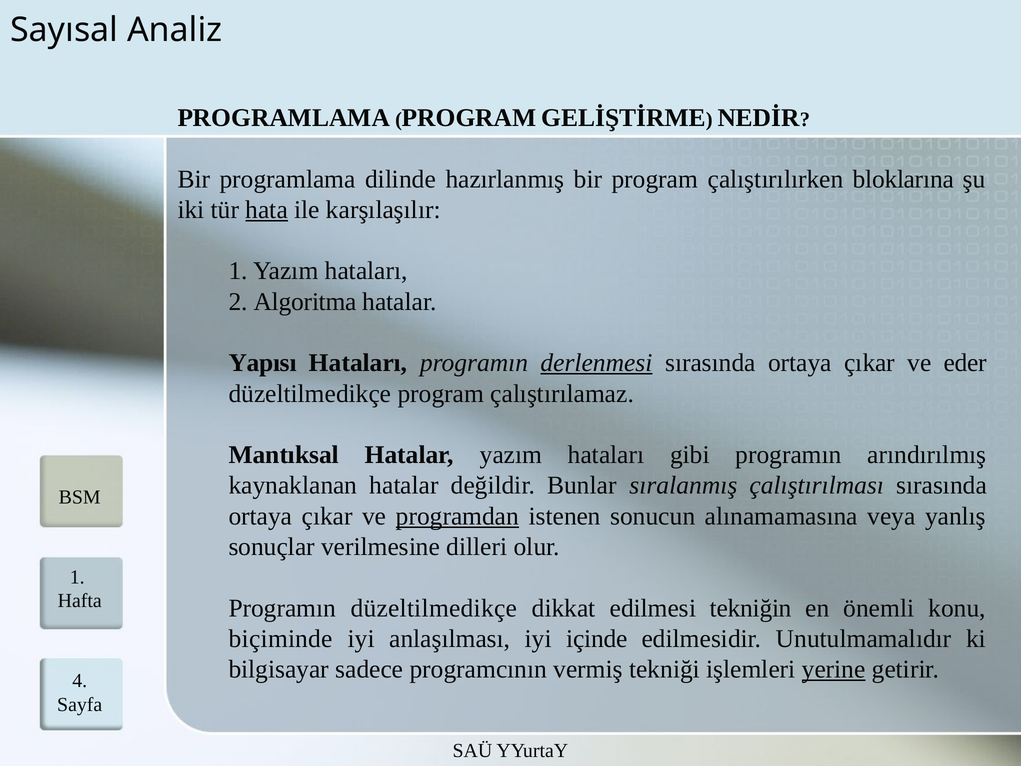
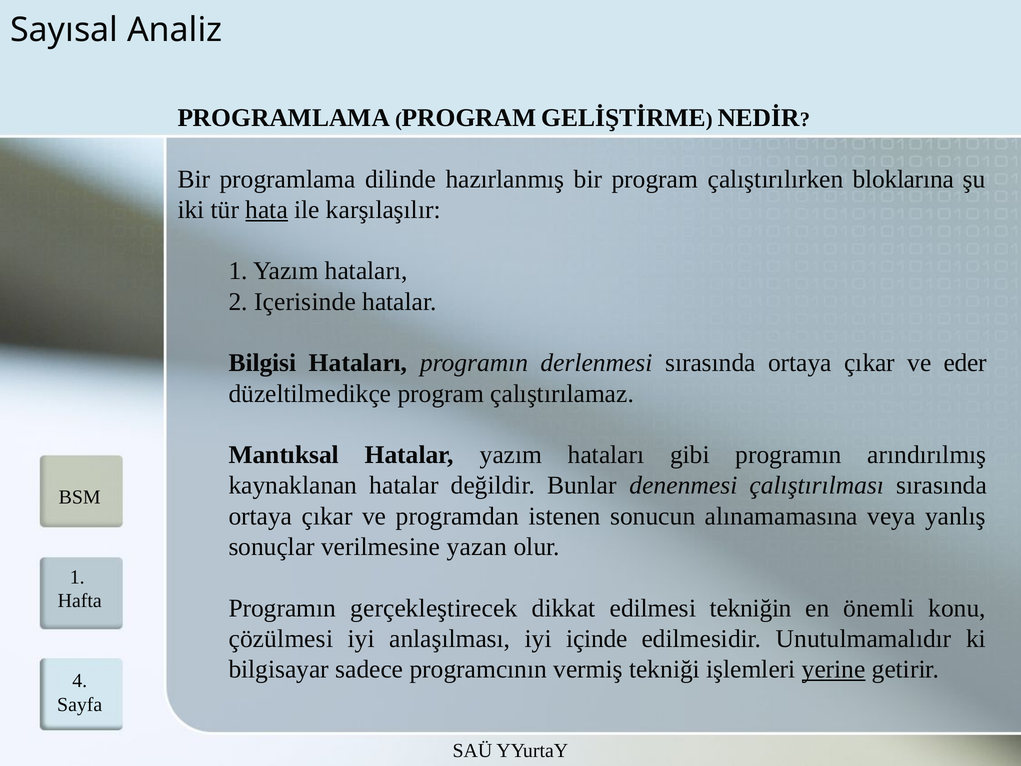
Algoritma: Algoritma -> Içerisinde
Yapısı: Yapısı -> Bilgisi
derlenmesi underline: present -> none
sıralanmış: sıralanmış -> denenmesi
programdan underline: present -> none
dilleri: dilleri -> yazan
Programın düzeltilmedikçe: düzeltilmedikçe -> gerçekleştirecek
biçiminde: biçiminde -> çözülmesi
